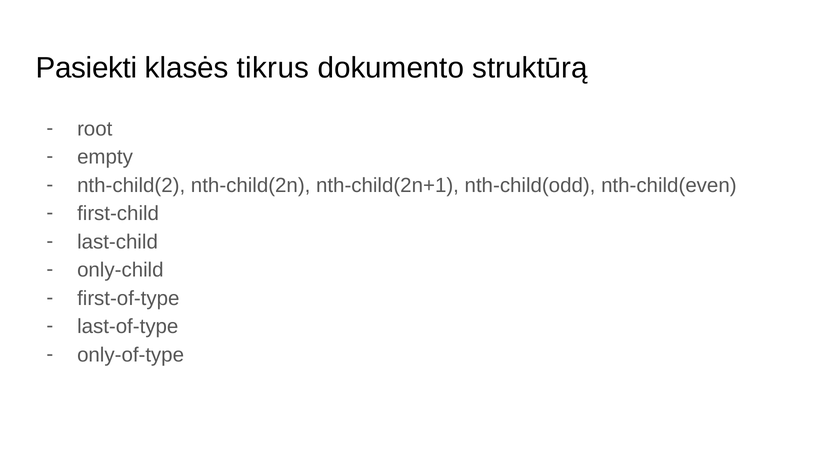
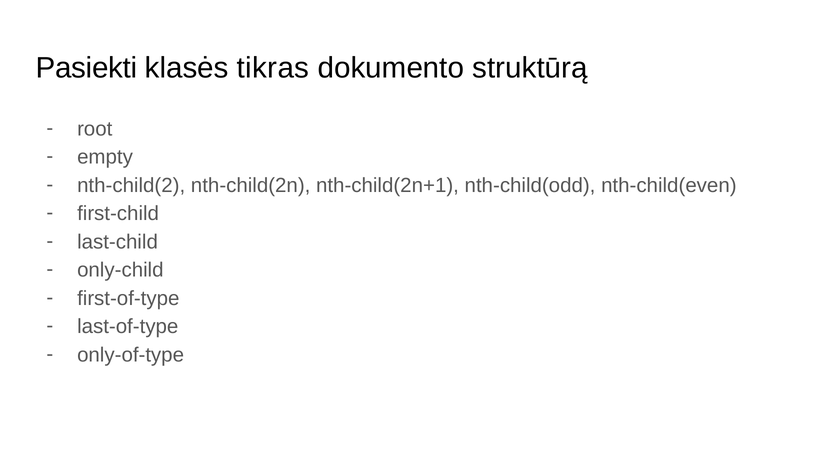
tikrus: tikrus -> tikras
